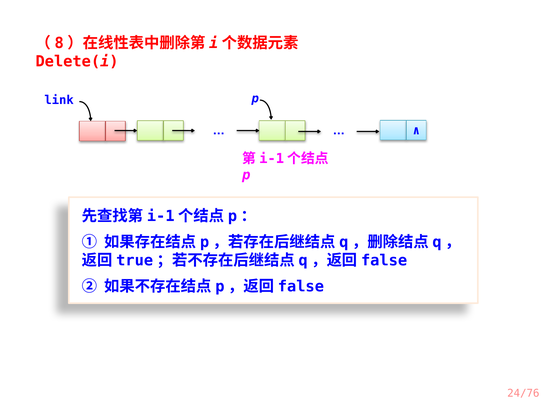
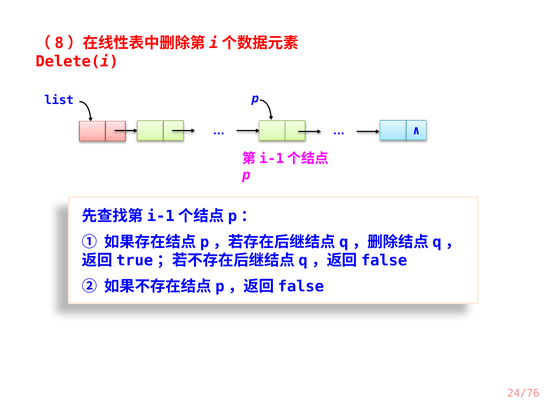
link: link -> list
